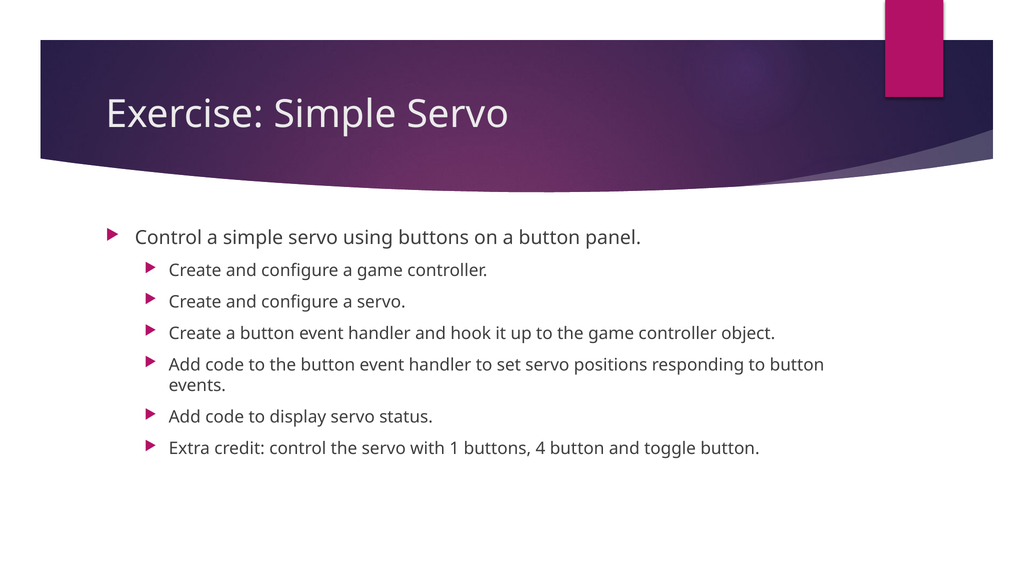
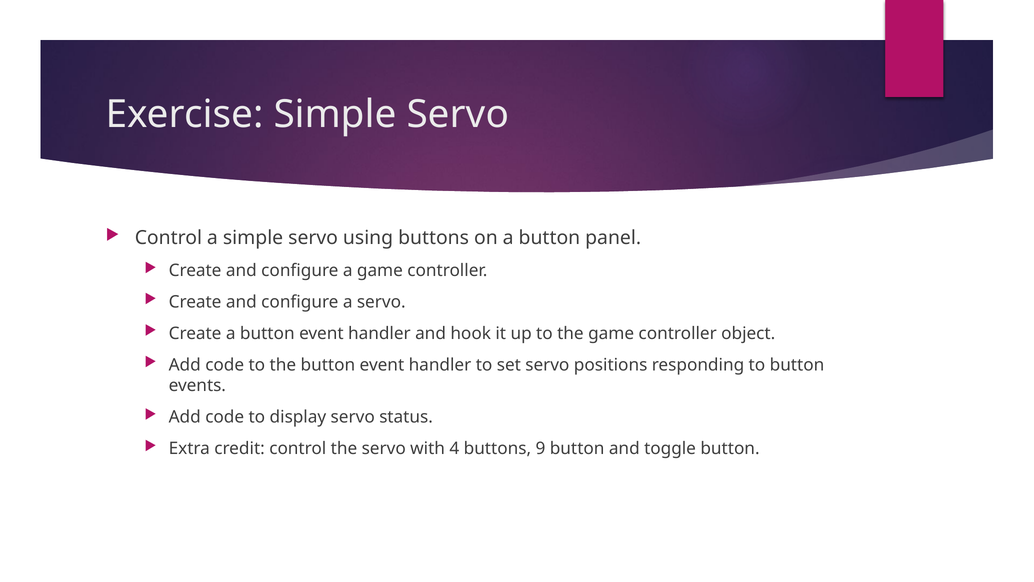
1: 1 -> 4
4: 4 -> 9
